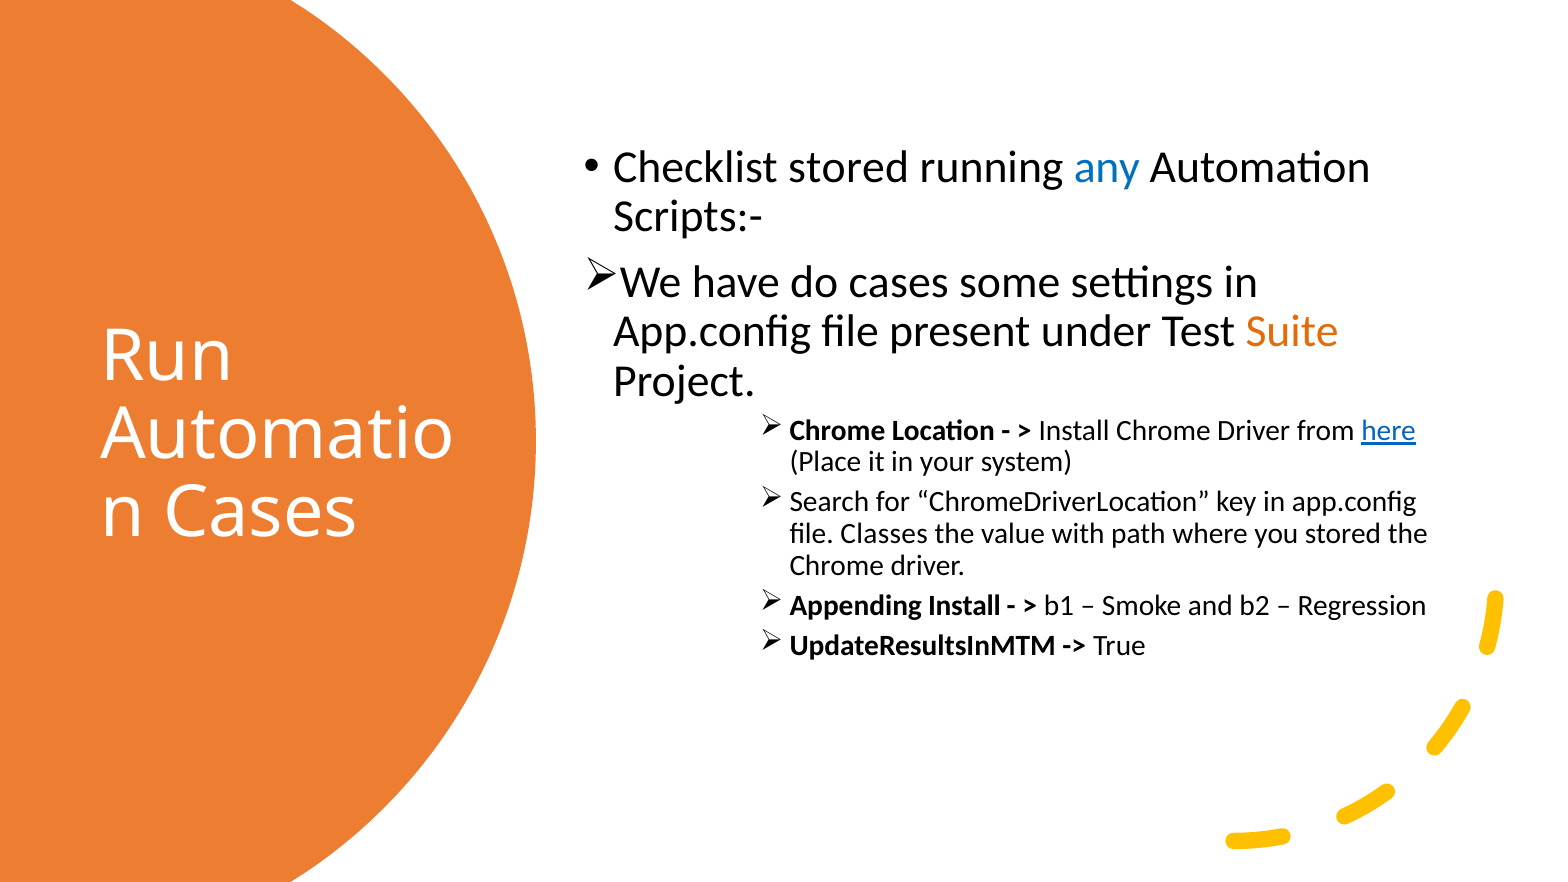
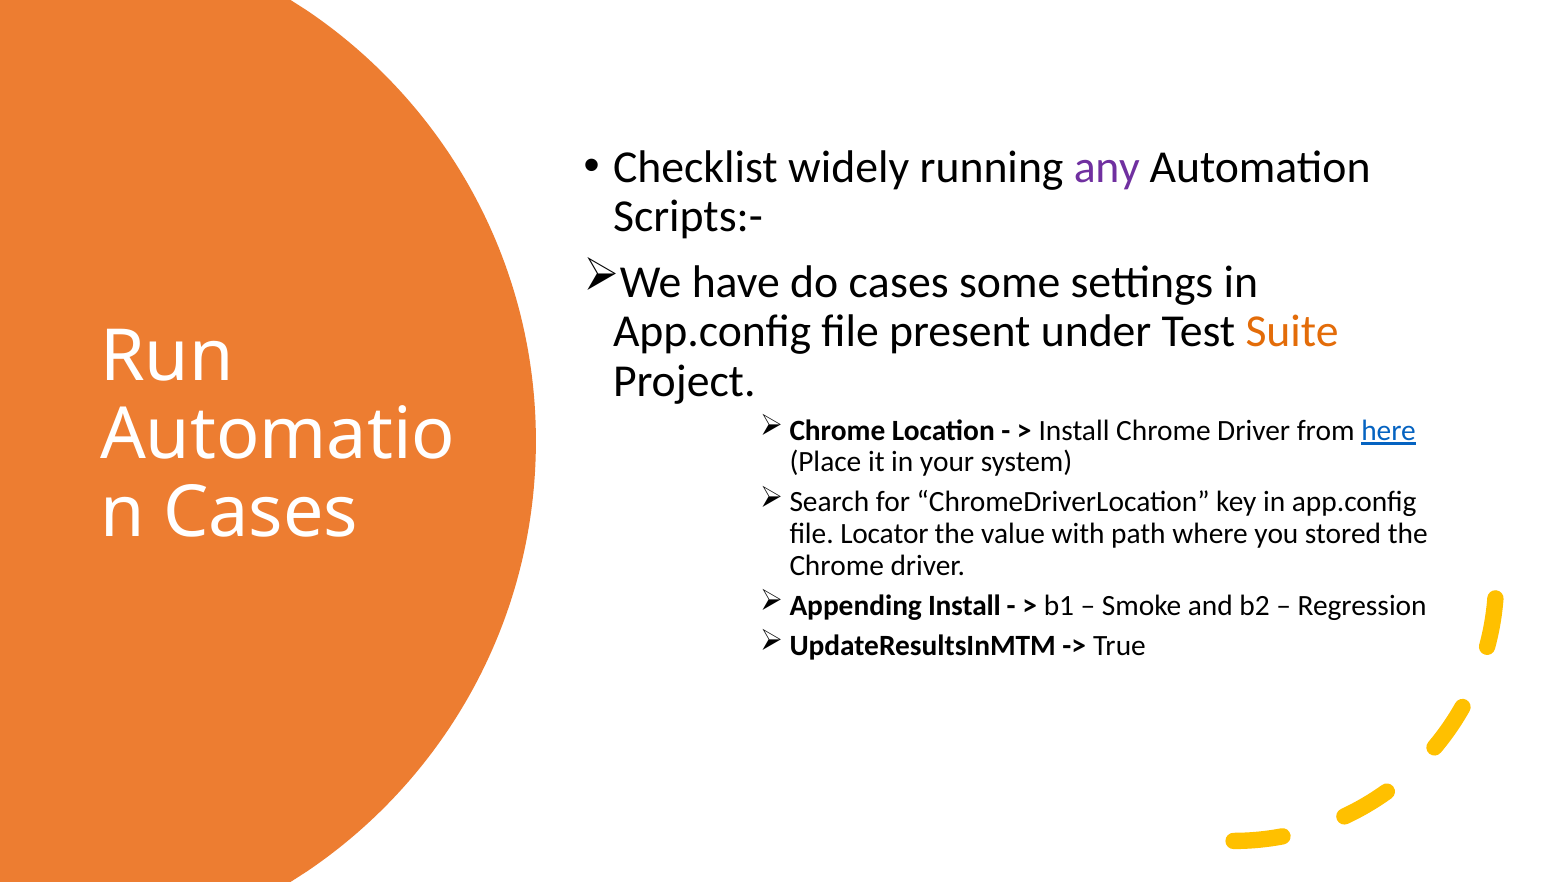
Checklist stored: stored -> widely
any colour: blue -> purple
Classes: Classes -> Locator
